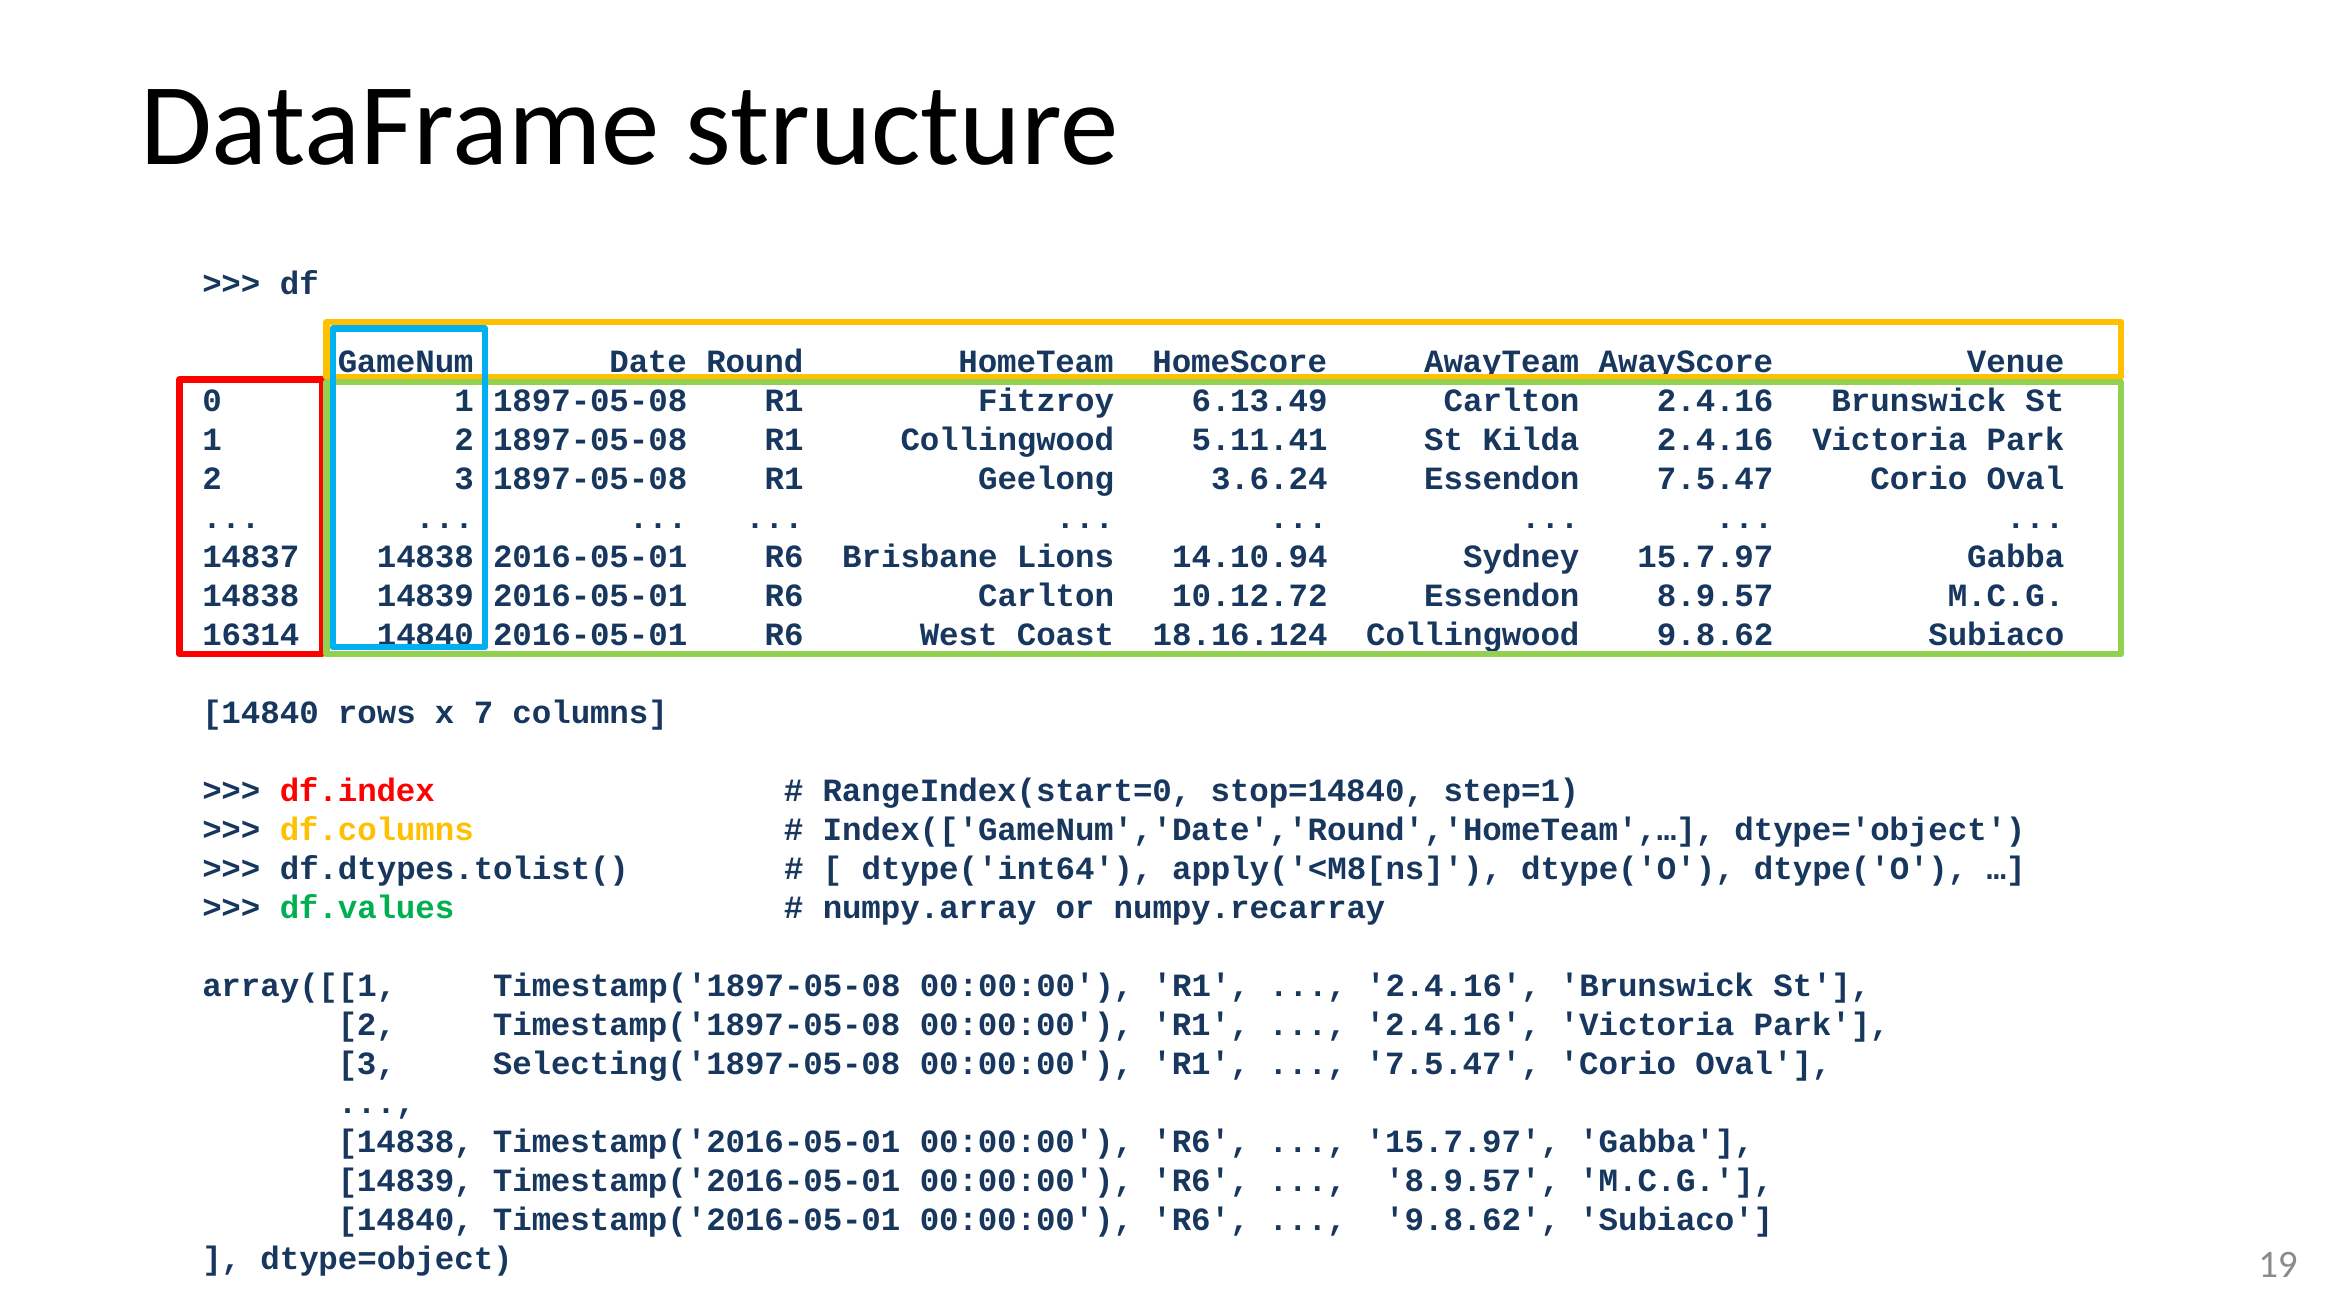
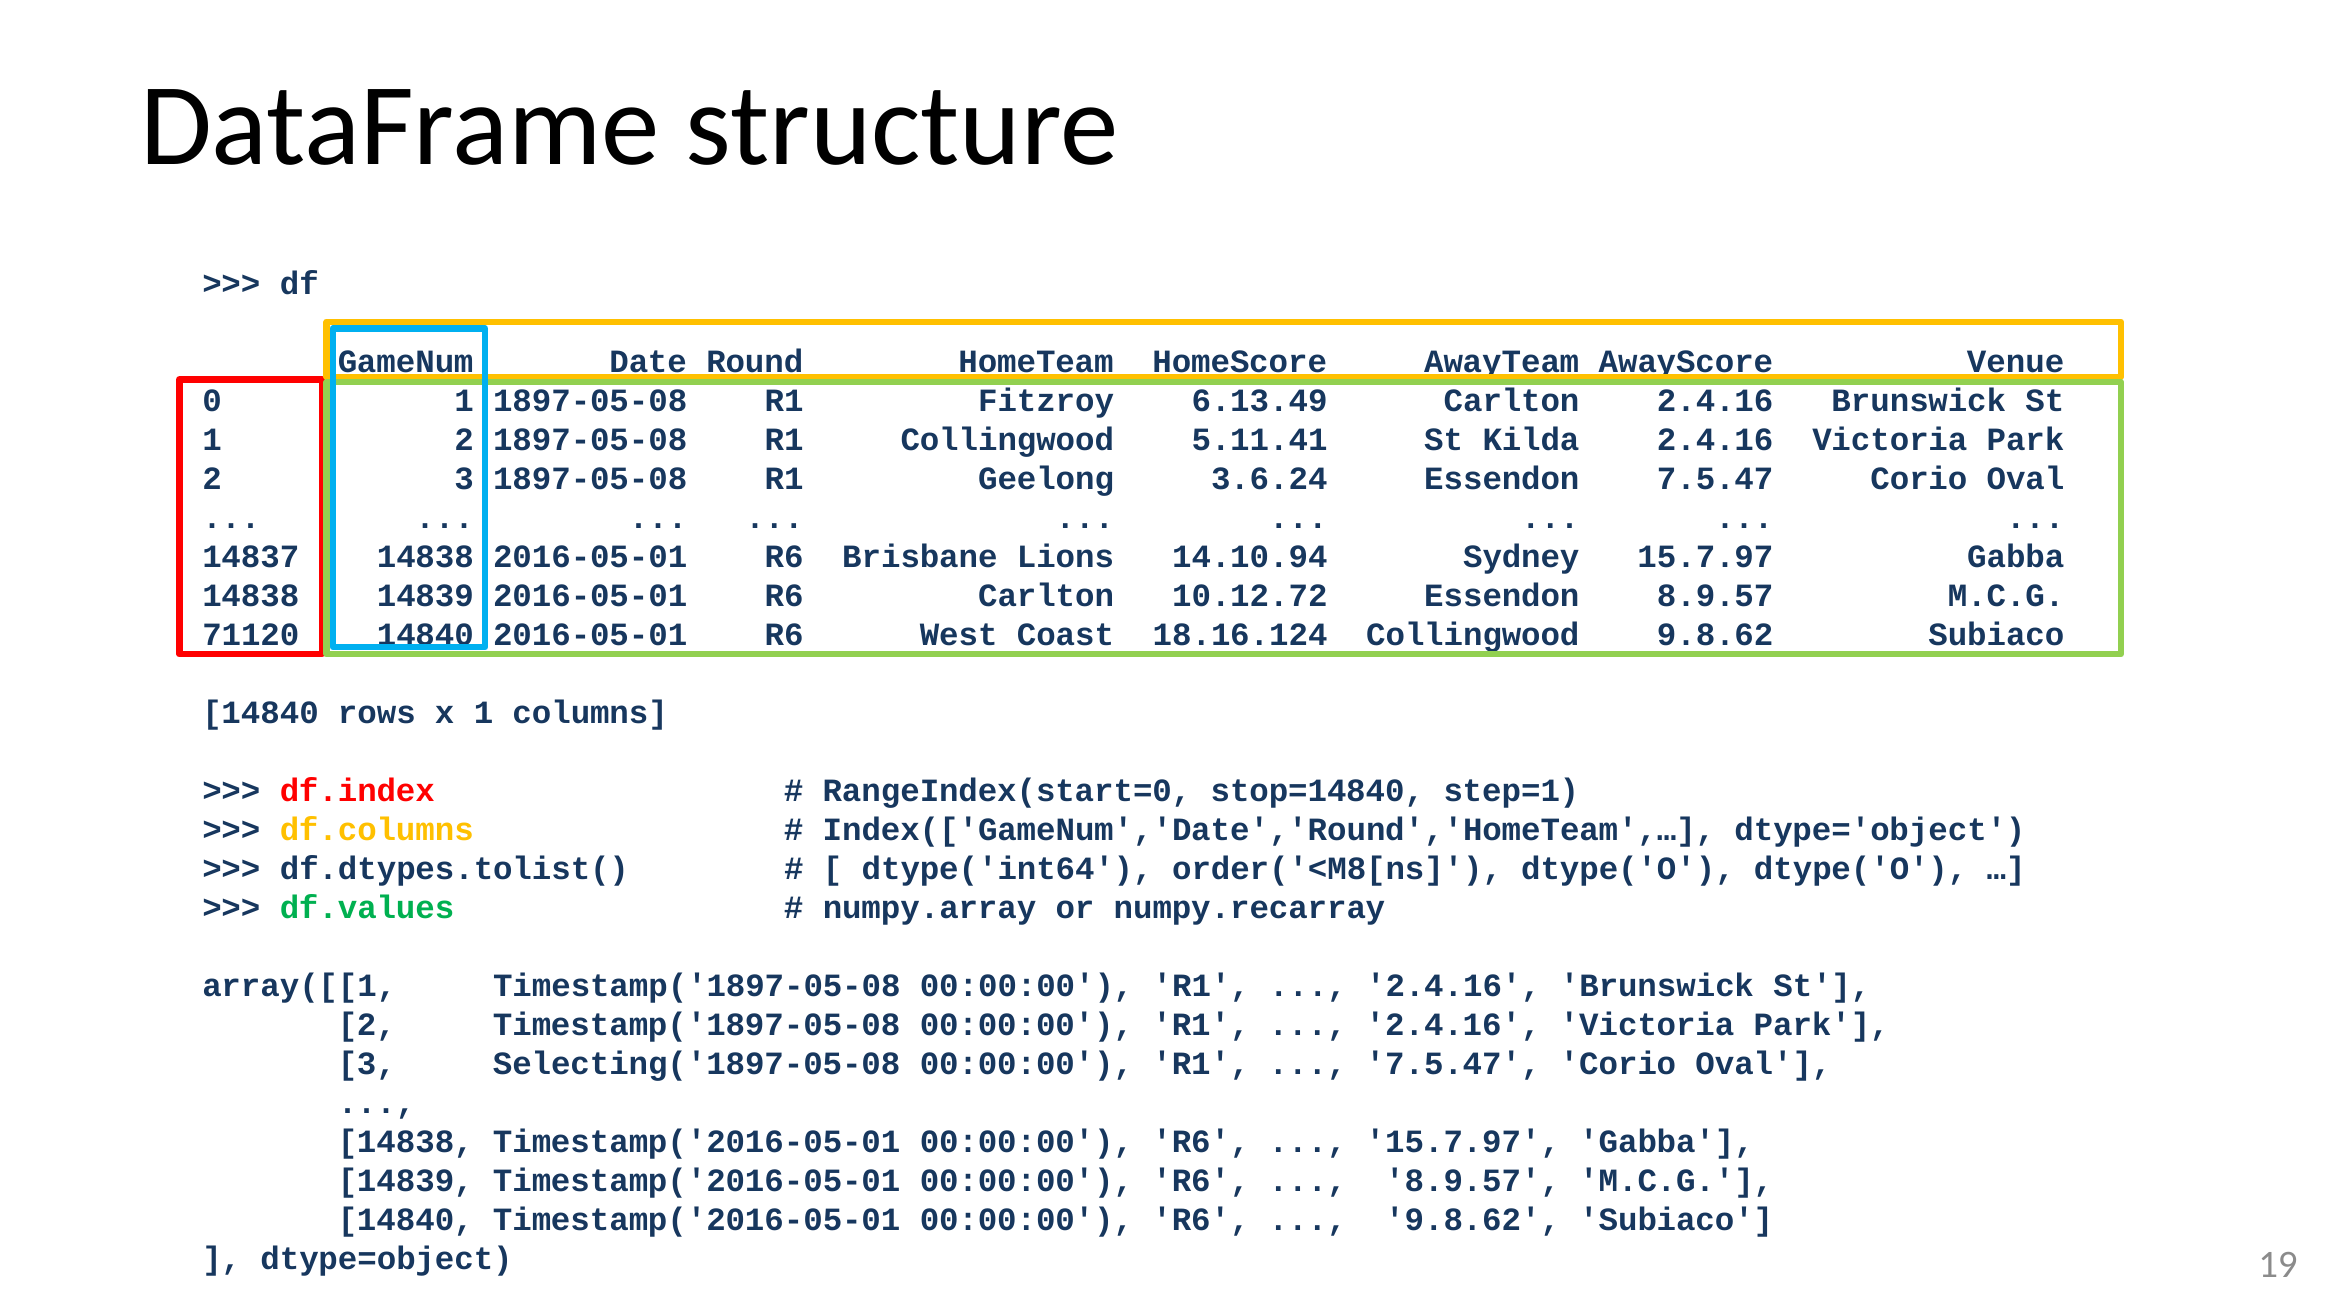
16314: 16314 -> 71120
x 7: 7 -> 1
apply('<M8[ns: apply('<M8[ns -> order('<M8[ns
